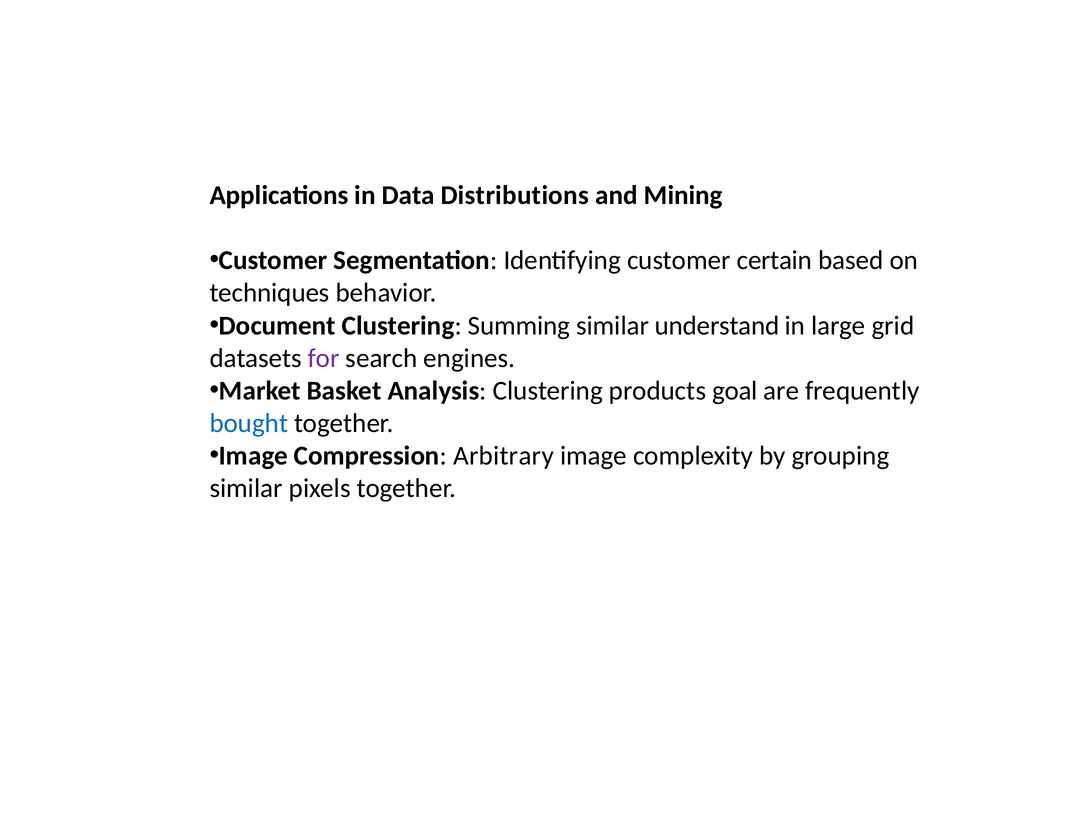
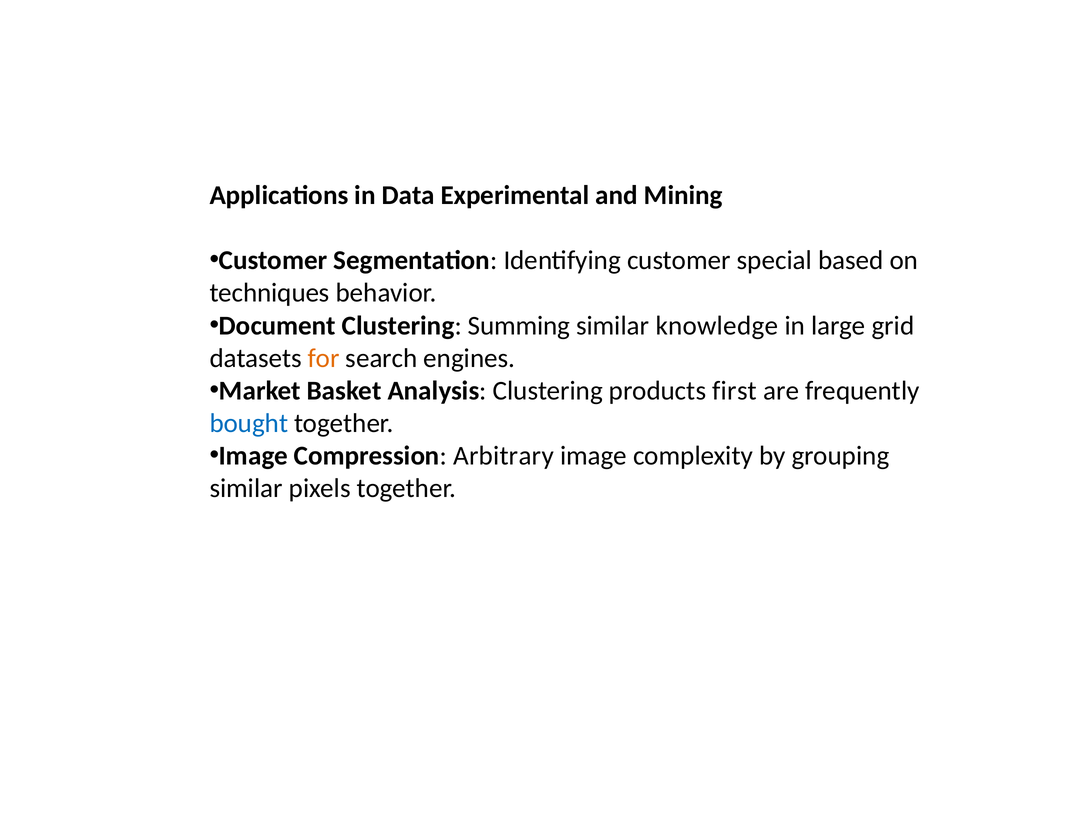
Distributions: Distributions -> Experimental
certain: certain -> special
understand: understand -> knowledge
for colour: purple -> orange
goal: goal -> first
